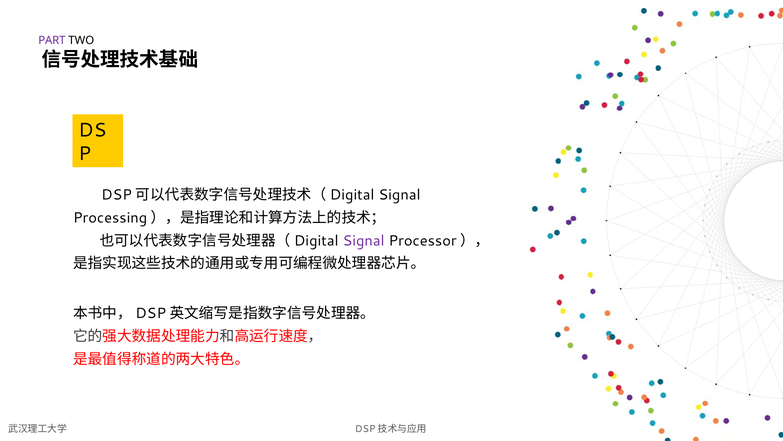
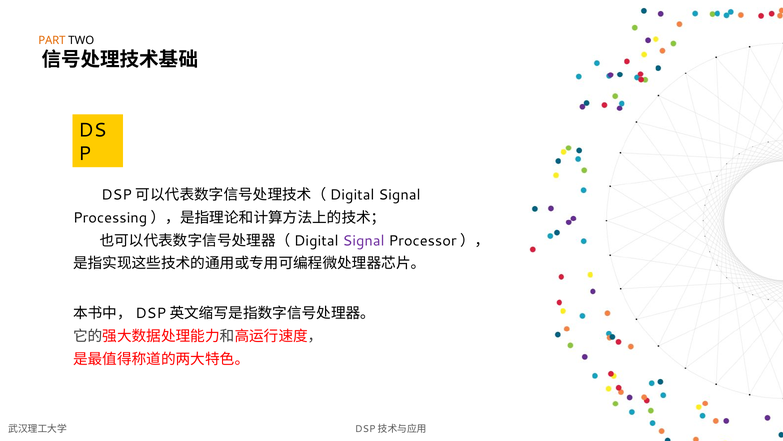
PART colour: purple -> orange
